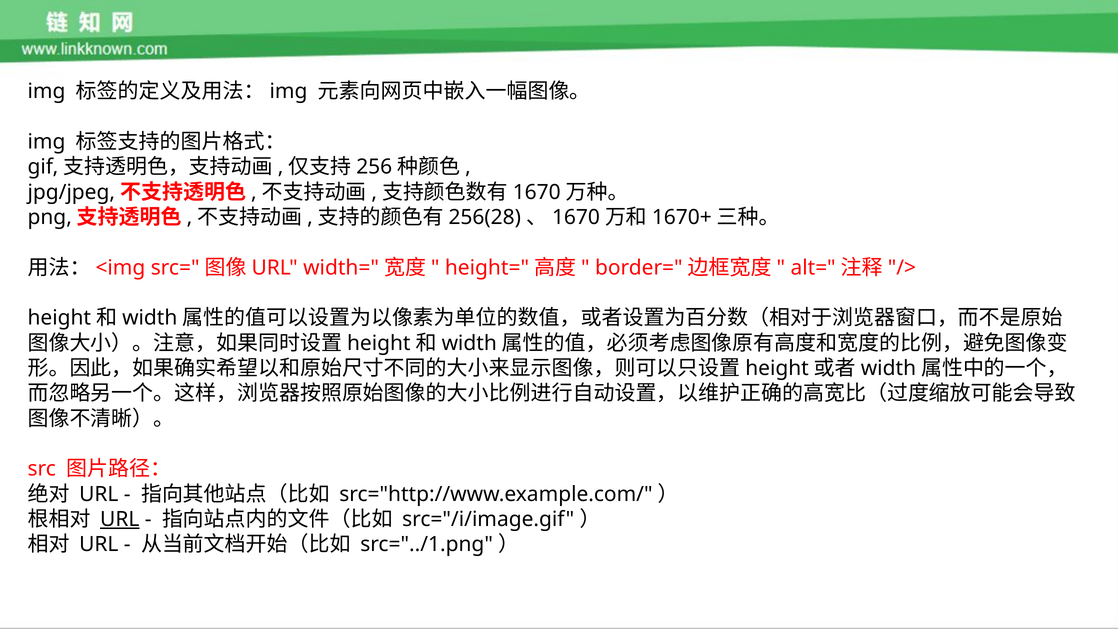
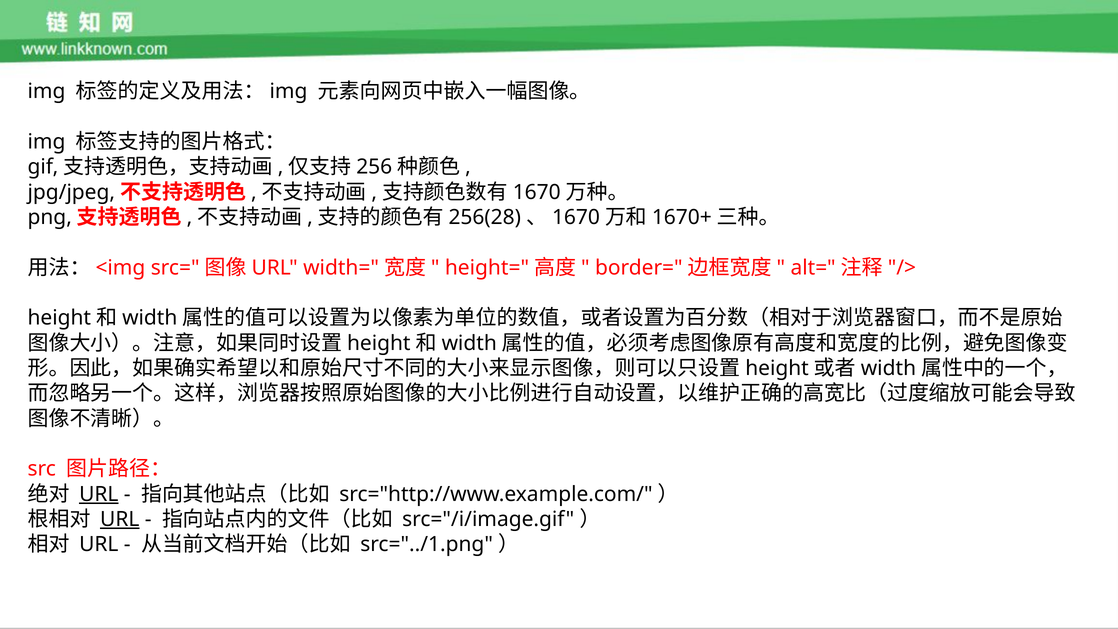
URL at (99, 494) underline: none -> present
